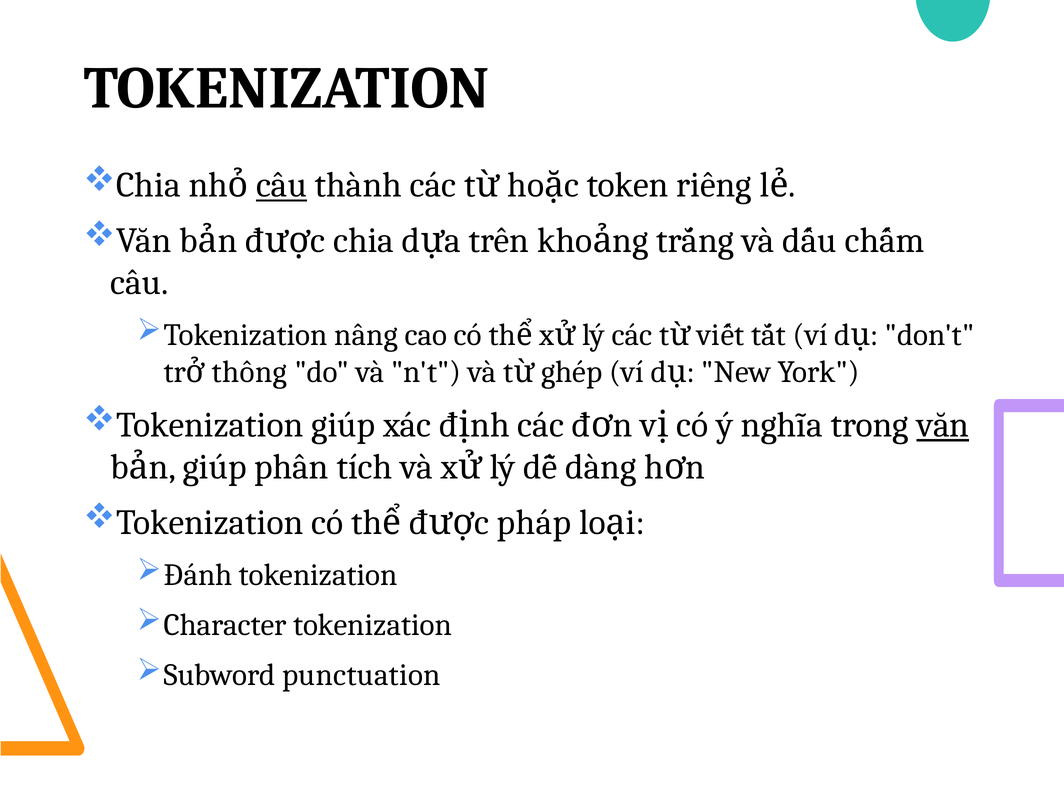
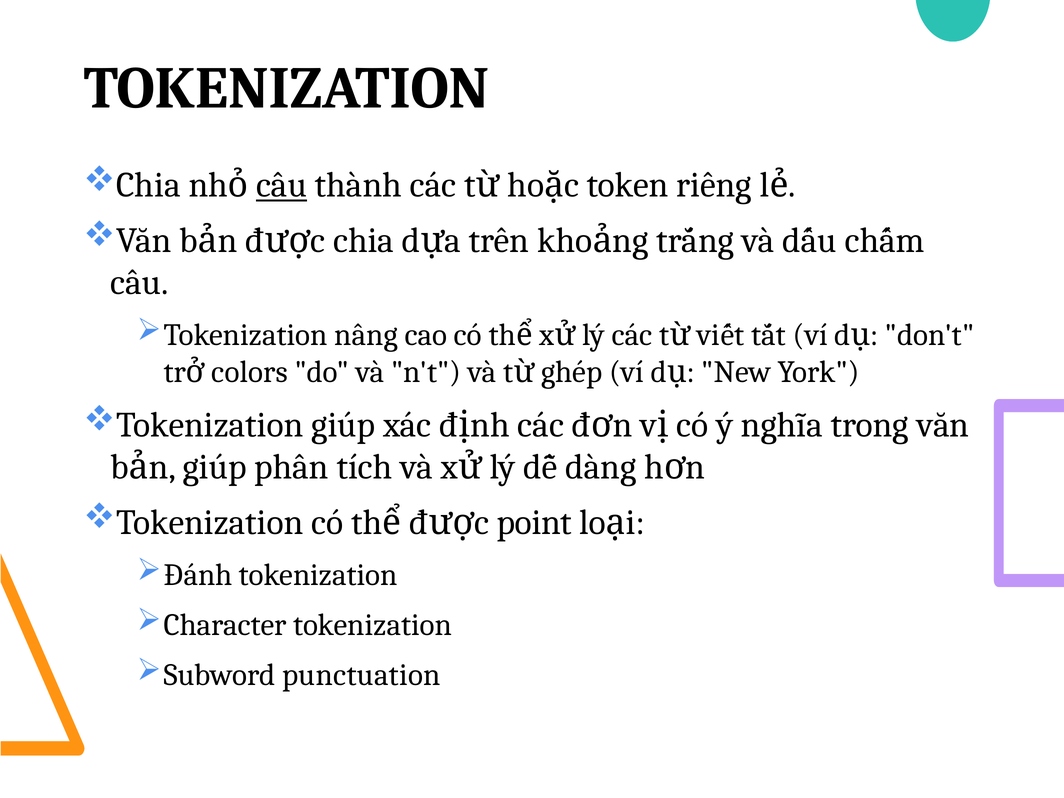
thông: thông -> colors
văn at (943, 425) underline: present -> none
pháp: pháp -> point
